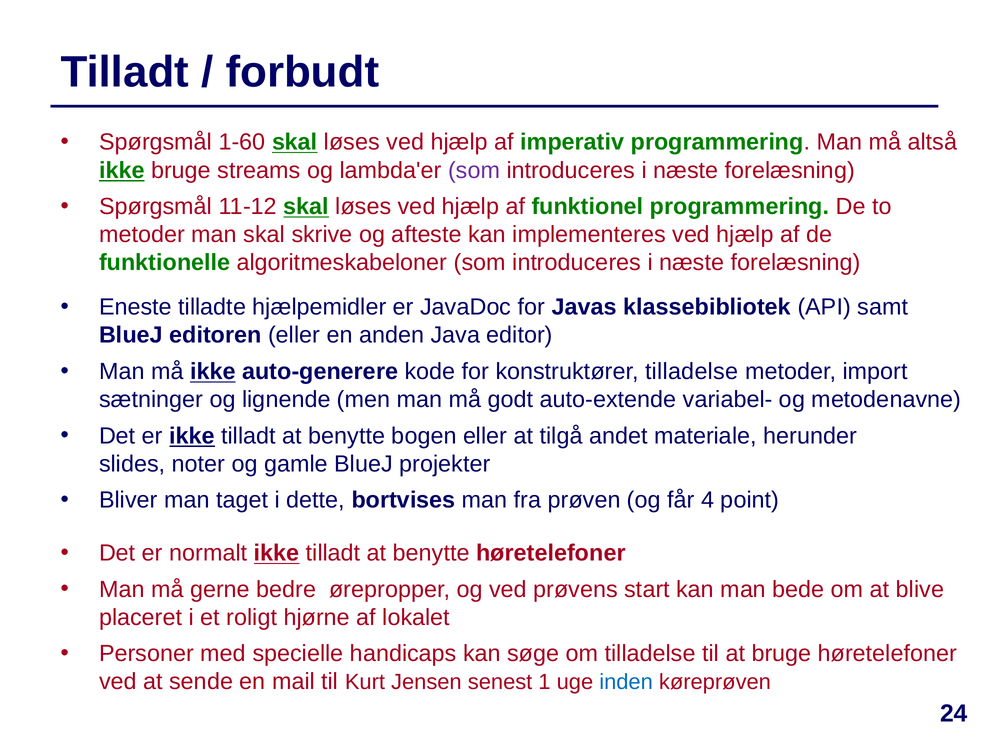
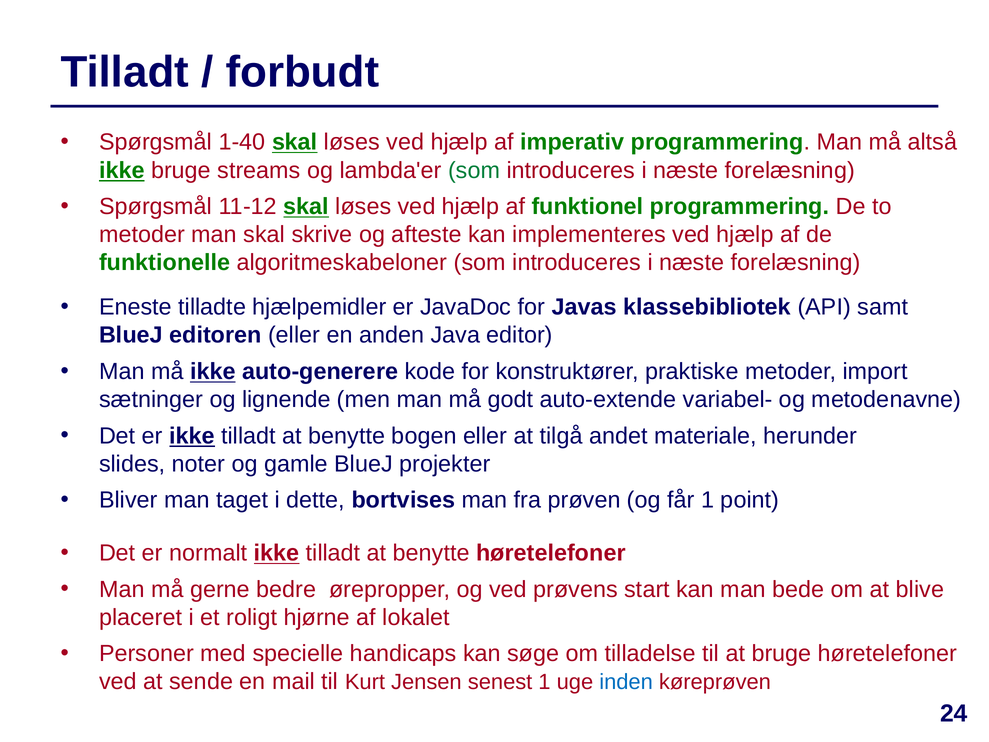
1-60: 1-60 -> 1-40
som at (474, 170) colour: purple -> green
konstruktører tilladelse: tilladelse -> praktiske
får 4: 4 -> 1
